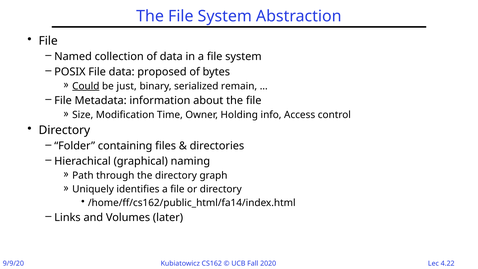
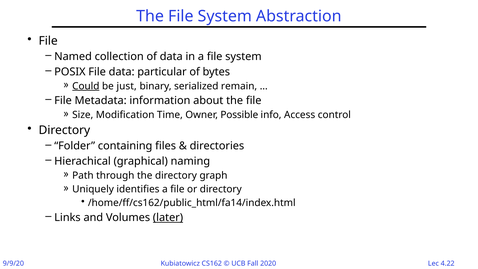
proposed: proposed -> particular
Holding: Holding -> Possible
later underline: none -> present
